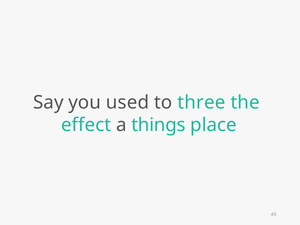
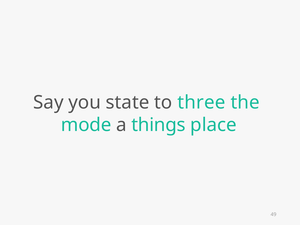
used: used -> state
effect: effect -> mode
